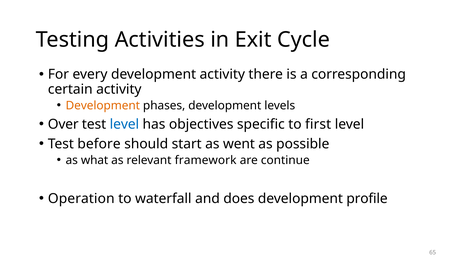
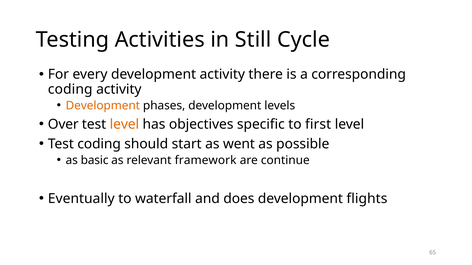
Exit: Exit -> Still
certain at (70, 89): certain -> coding
level at (124, 124) colour: blue -> orange
Test before: before -> coding
what: what -> basic
Operation: Operation -> Eventually
profile: profile -> flights
